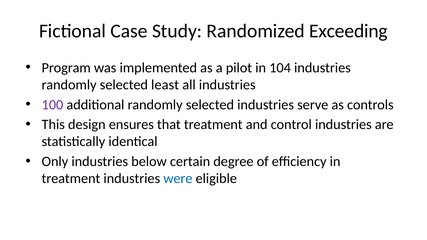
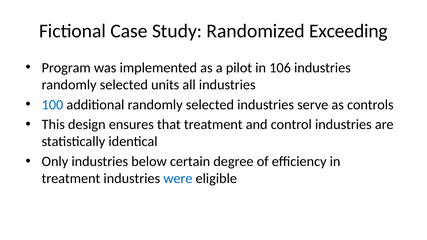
104: 104 -> 106
least: least -> units
100 colour: purple -> blue
